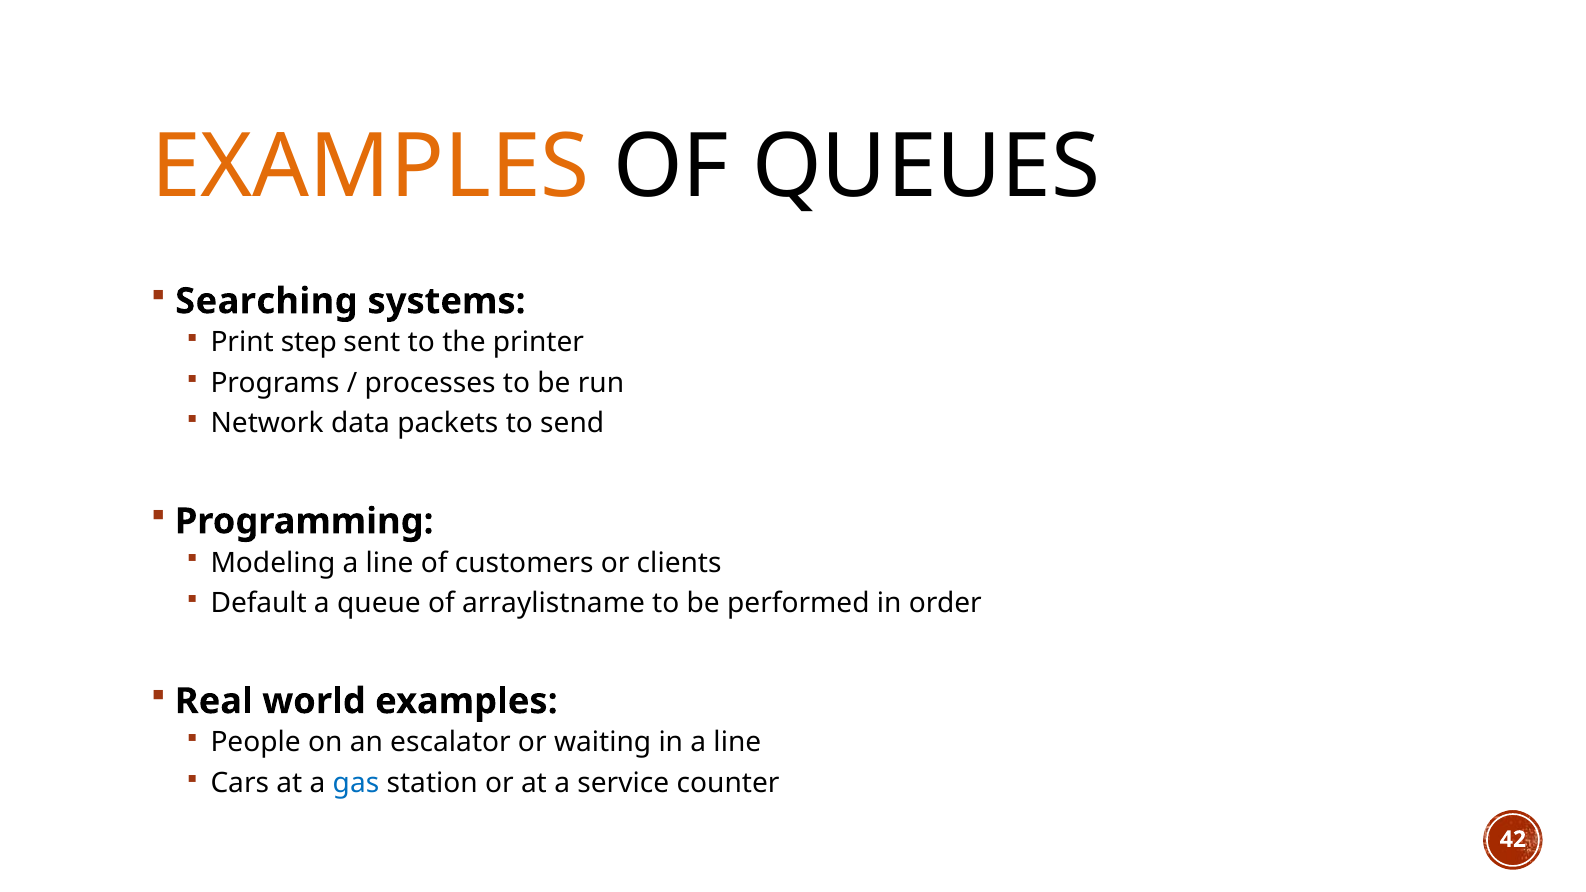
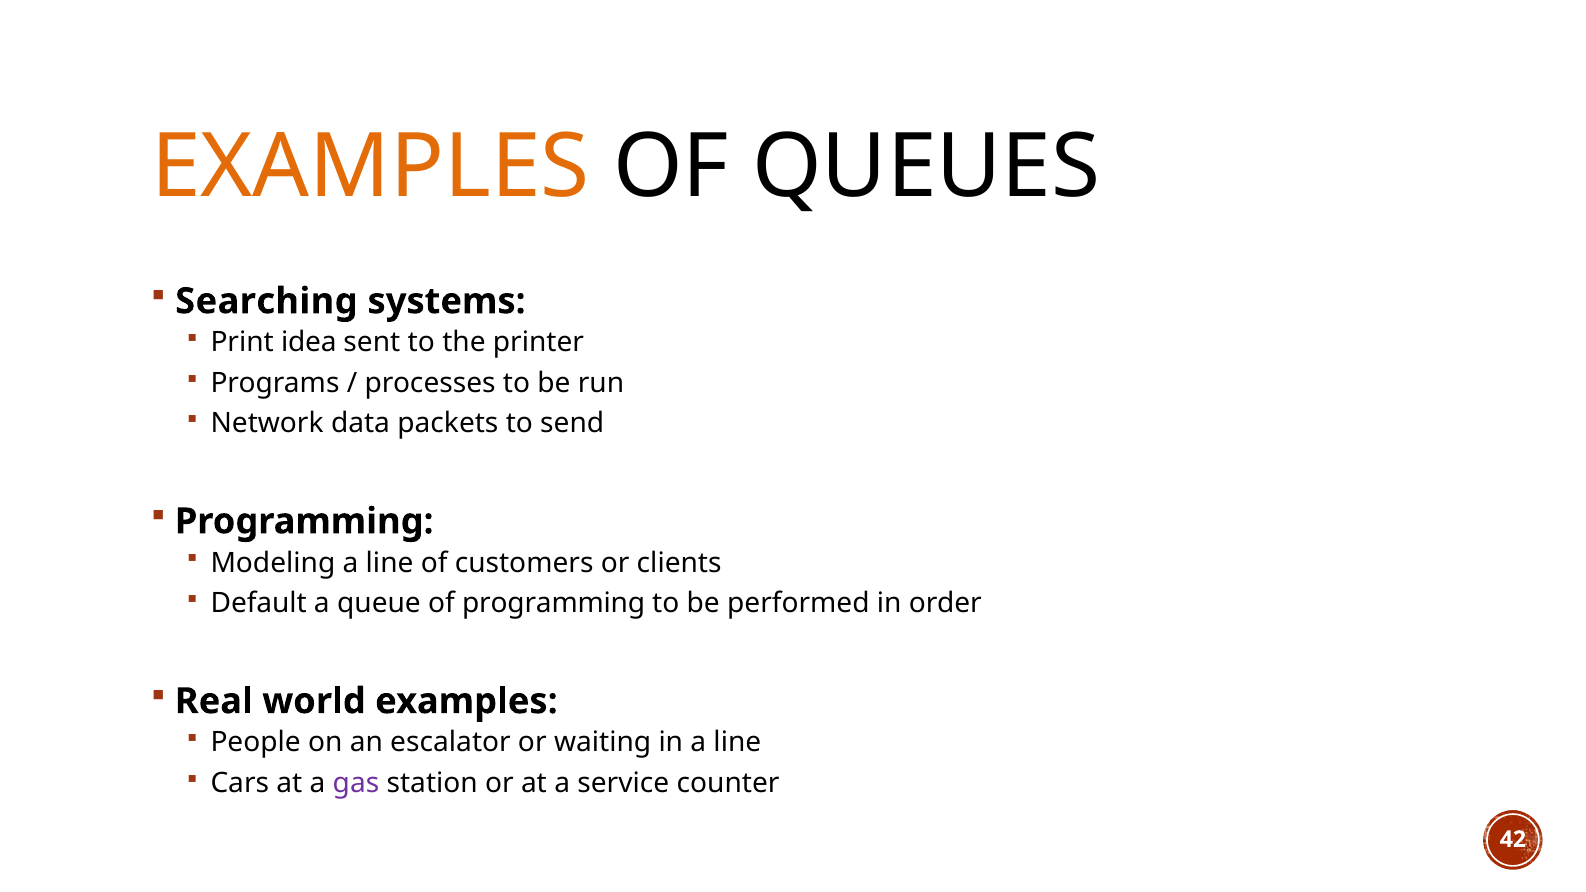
step: step -> idea
of arraylistname: arraylistname -> programming
gas colour: blue -> purple
